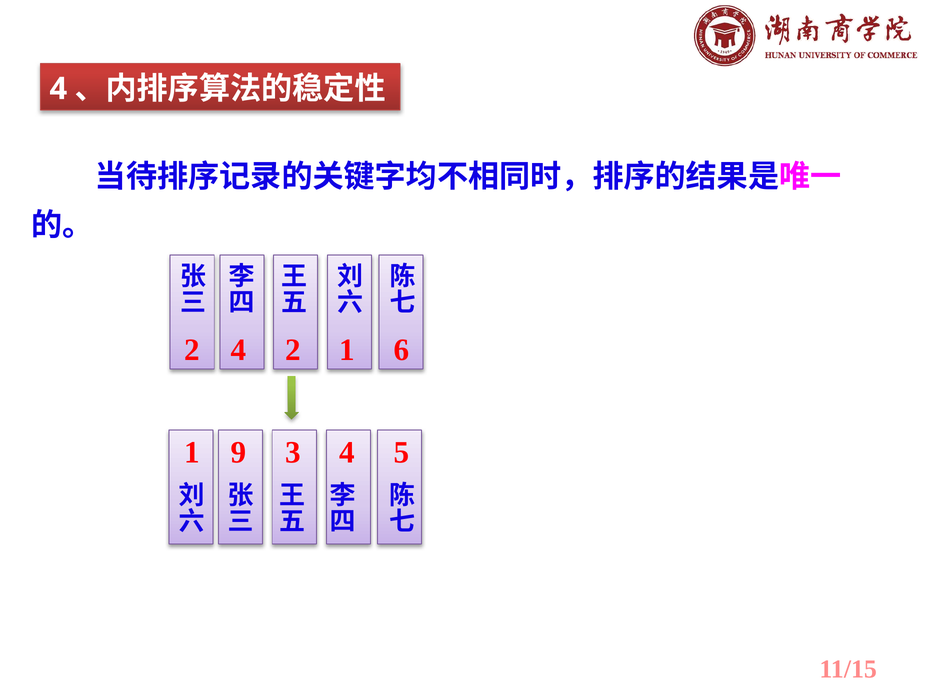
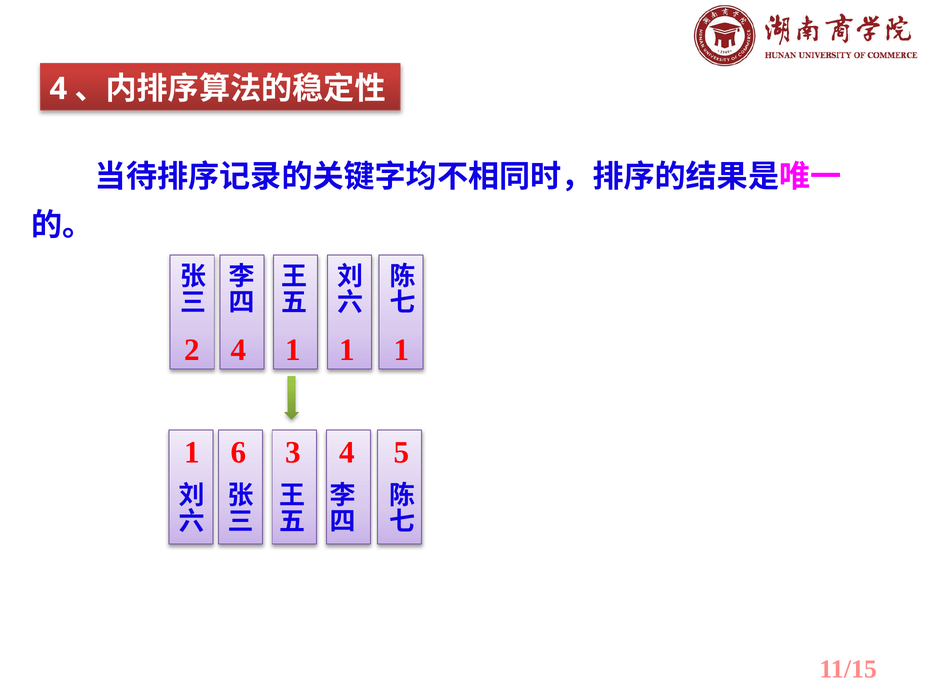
4 2: 2 -> 1
6 at (402, 350): 6 -> 1
9: 9 -> 6
